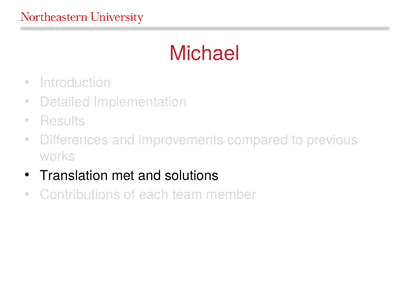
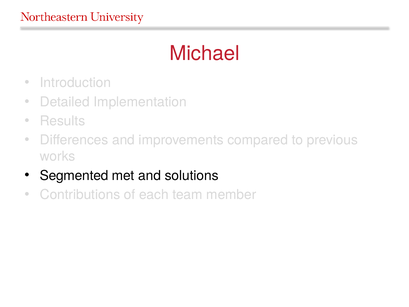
Translation: Translation -> Segmented
